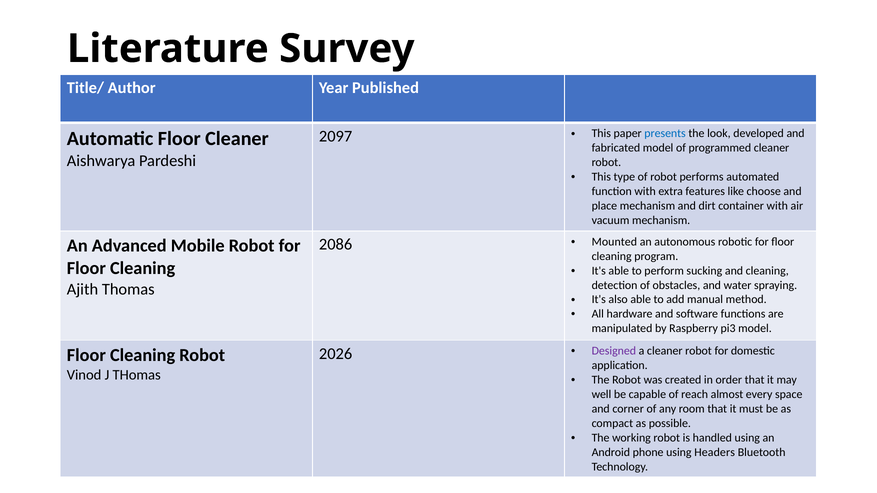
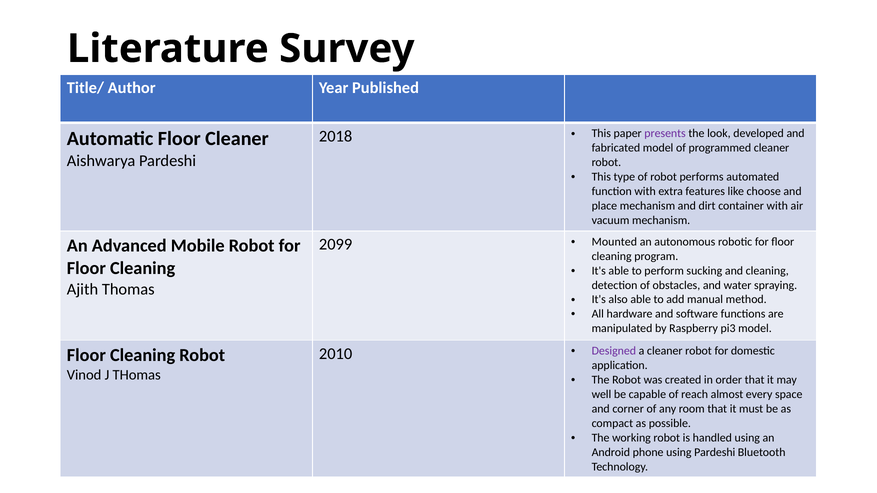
2097: 2097 -> 2018
presents colour: blue -> purple
2086: 2086 -> 2099
2026: 2026 -> 2010
using Headers: Headers -> Pardeshi
